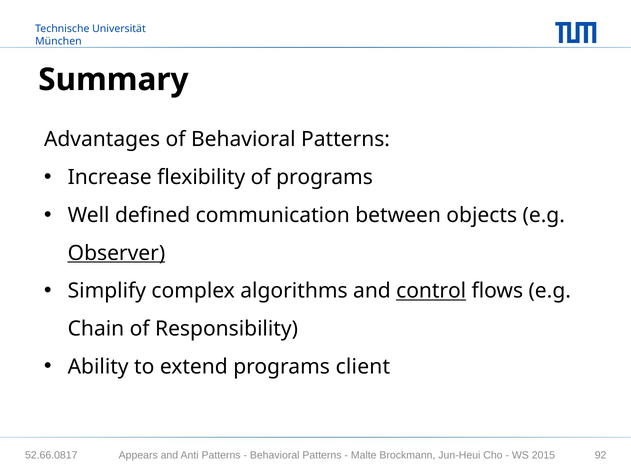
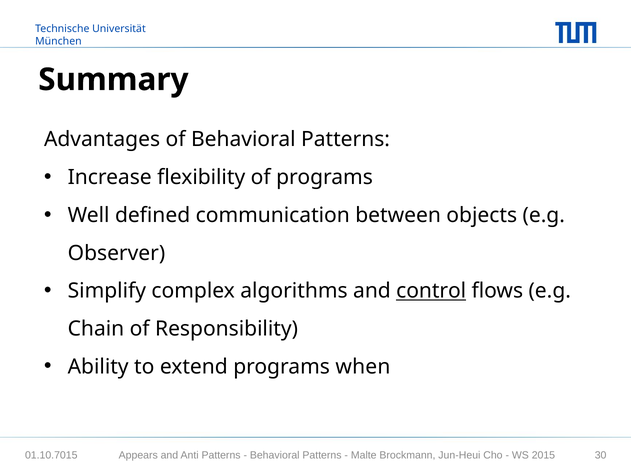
Observer underline: present -> none
client: client -> when
52.66.0817: 52.66.0817 -> 01.10.7015
92: 92 -> 30
